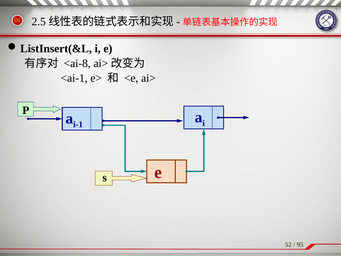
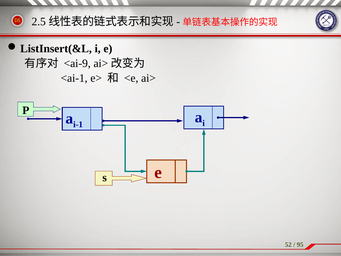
<ai-8: <ai-8 -> <ai-9
